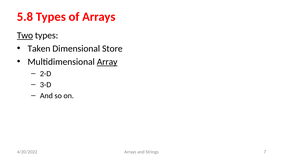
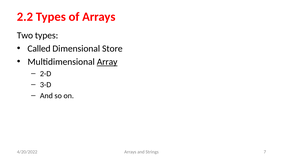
5.8: 5.8 -> 2.2
Two underline: present -> none
Taken: Taken -> Called
